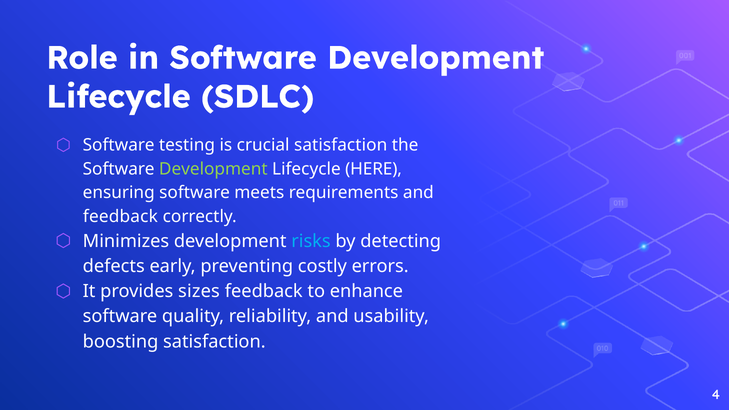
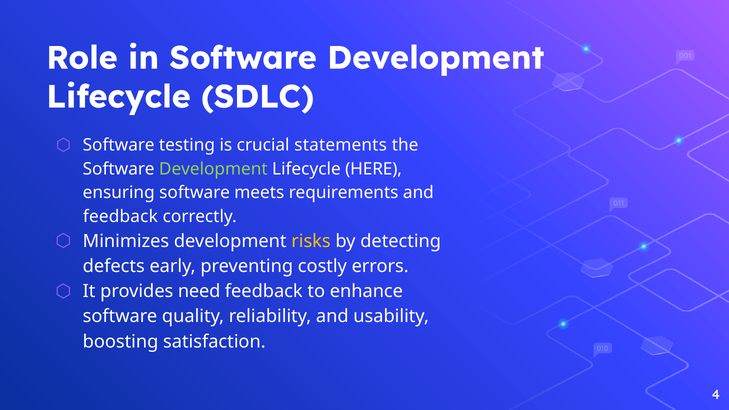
crucial satisfaction: satisfaction -> statements
risks colour: light blue -> yellow
sizes: sizes -> need
